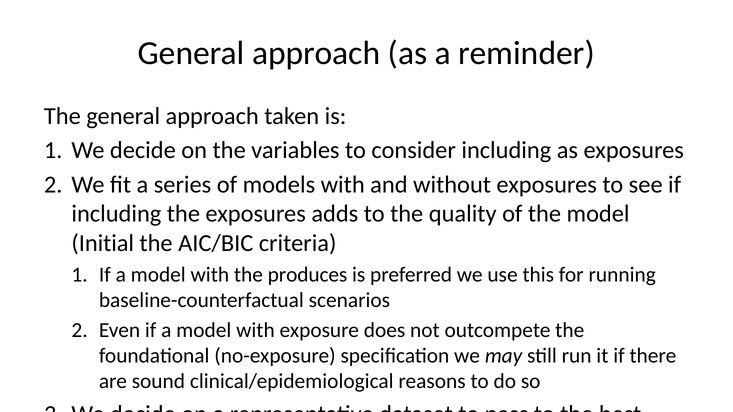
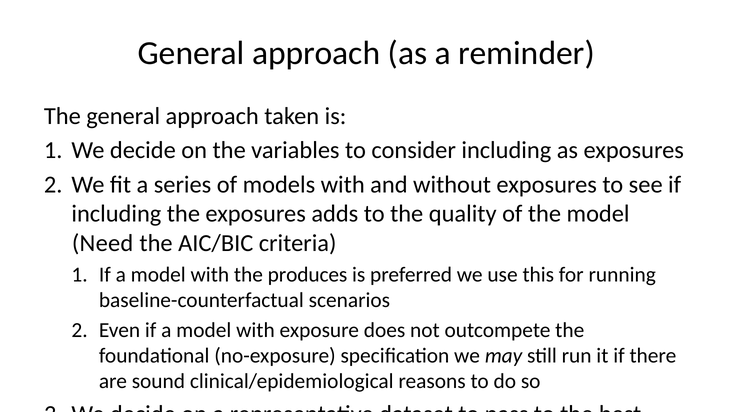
Initial: Initial -> Need
